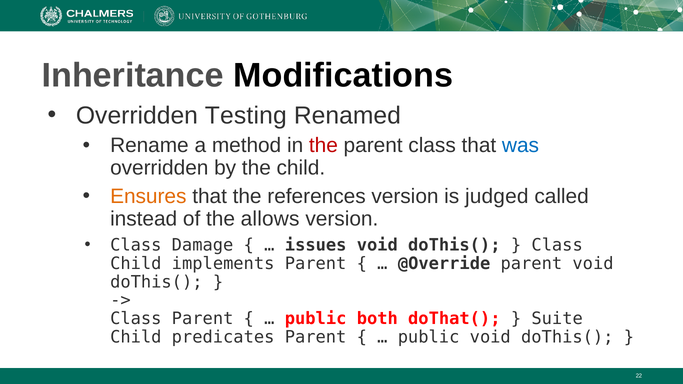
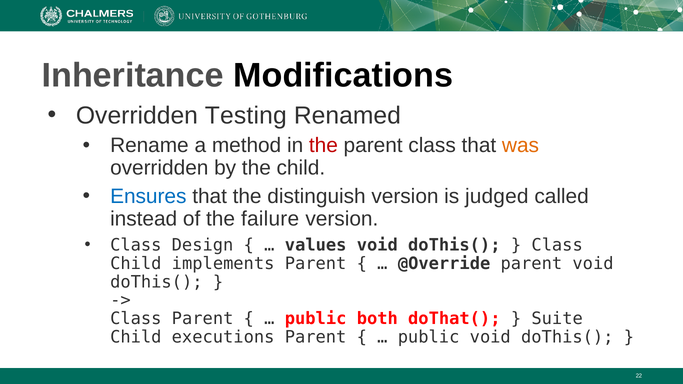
was colour: blue -> orange
Ensures colour: orange -> blue
references: references -> distinguish
allows: allows -> failure
Damage: Damage -> Design
issues: issues -> values
predicates: predicates -> executions
